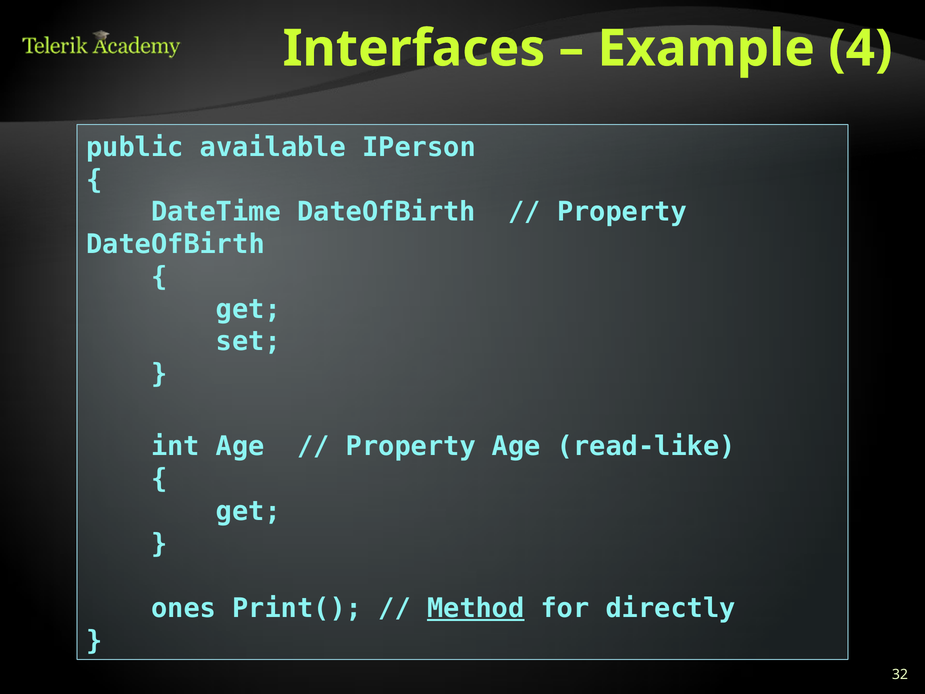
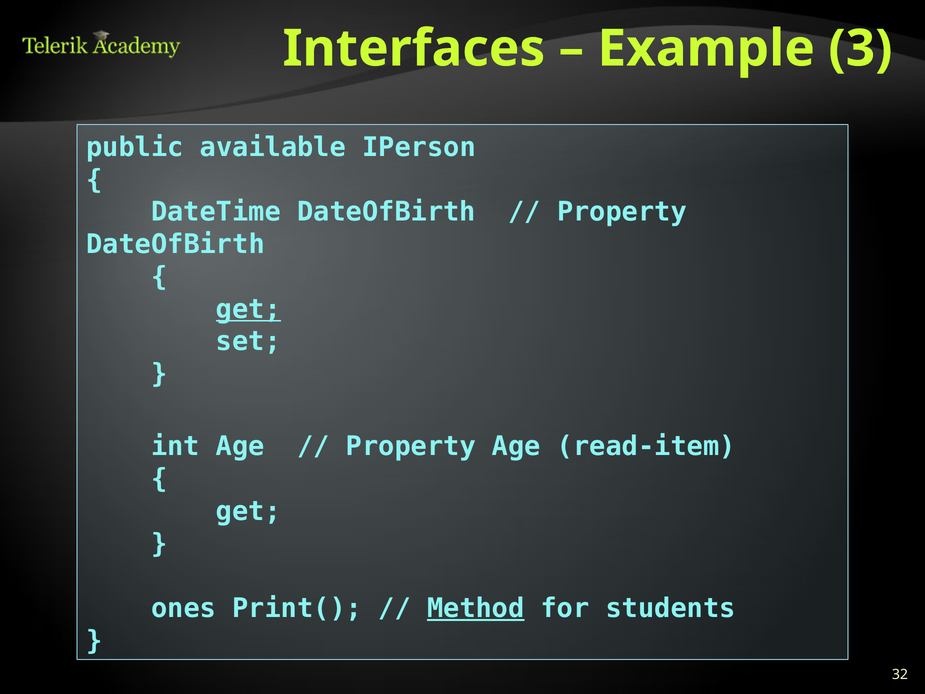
4: 4 -> 3
get at (248, 309) underline: none -> present
read-like: read-like -> read-item
directly: directly -> students
